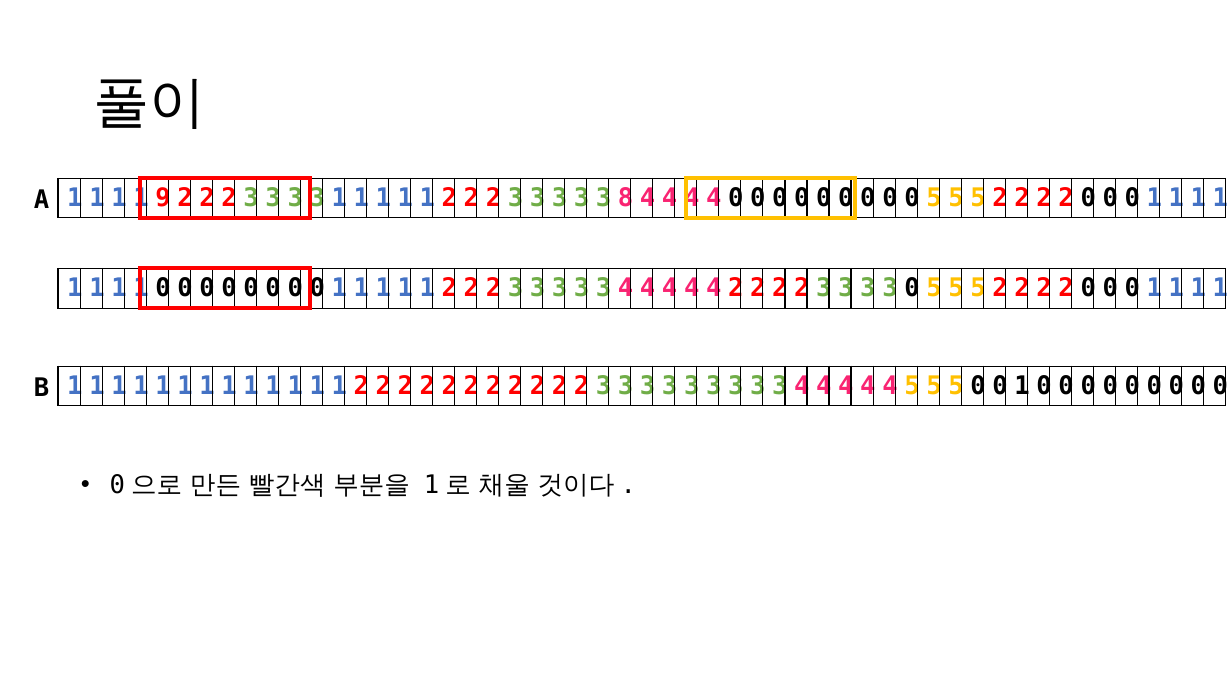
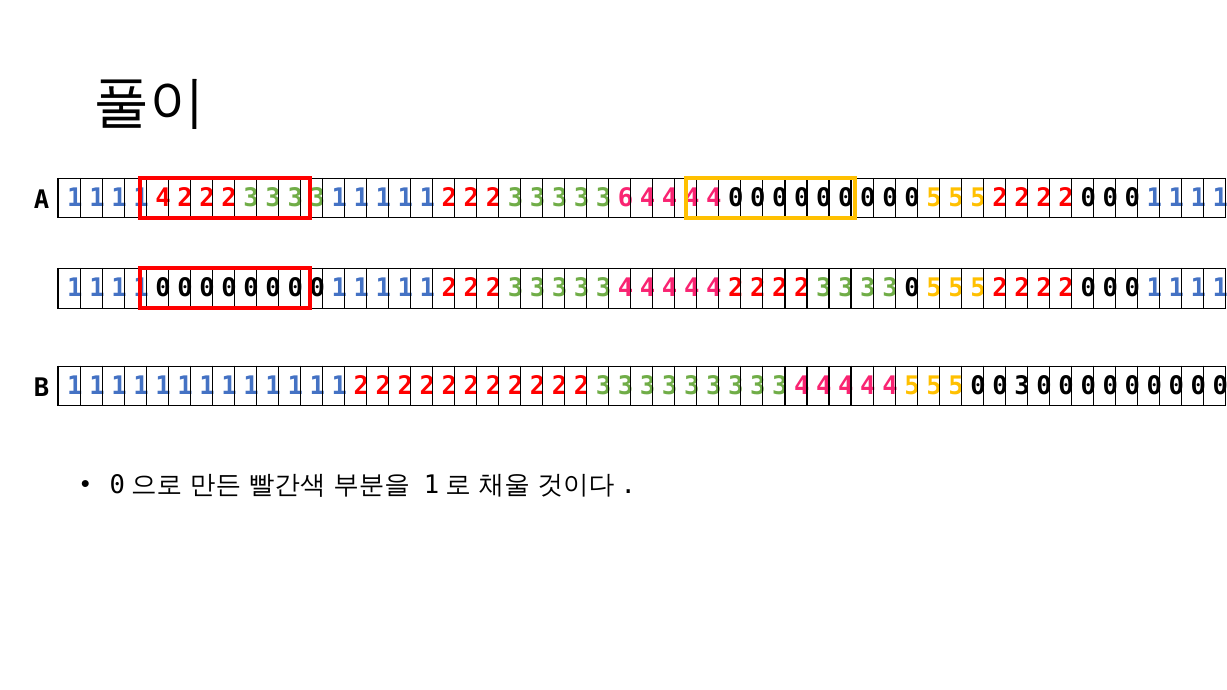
9 at (163, 199): 9 -> 4
8: 8 -> 6
5 0 0 1: 1 -> 3
